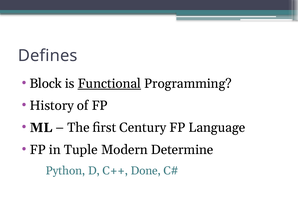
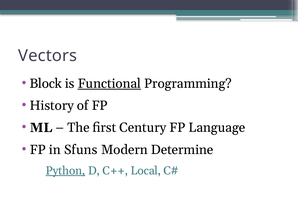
Defines: Defines -> Vectors
Tuple: Tuple -> Sfuns
Python underline: none -> present
Done: Done -> Local
